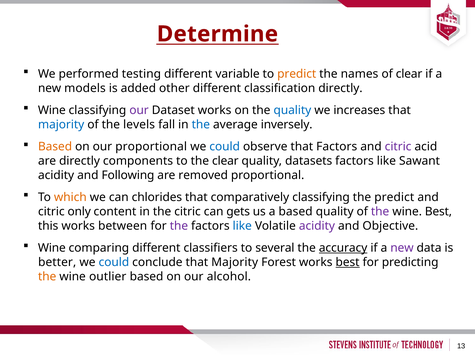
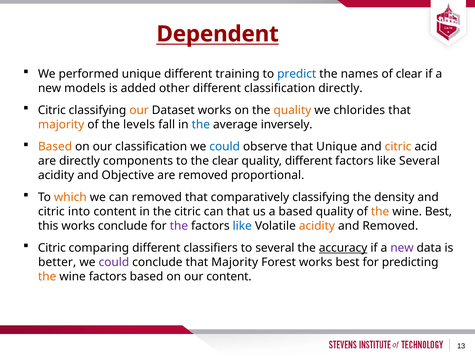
Determine: Determine -> Dependent
performed testing: testing -> unique
variable: variable -> training
predict at (297, 74) colour: orange -> blue
Wine at (52, 110): Wine -> Citric
our at (139, 110) colour: purple -> orange
quality at (292, 110) colour: blue -> orange
increases: increases -> chlorides
majority at (61, 125) colour: blue -> orange
our proportional: proportional -> classification
that Factors: Factors -> Unique
citric at (398, 147) colour: purple -> orange
quality datasets: datasets -> different
like Sawant: Sawant -> Several
Following: Following -> Objective
can chlorides: chlorides -> removed
the predict: predict -> density
only: only -> into
can gets: gets -> that
the at (380, 212) colour: purple -> orange
works between: between -> conclude
acidity at (317, 226) colour: purple -> orange
and Objective: Objective -> Removed
Wine at (52, 248): Wine -> Citric
could at (114, 262) colour: blue -> purple
best at (348, 262) underline: present -> none
wine outlier: outlier -> factors
our alcohol: alcohol -> content
